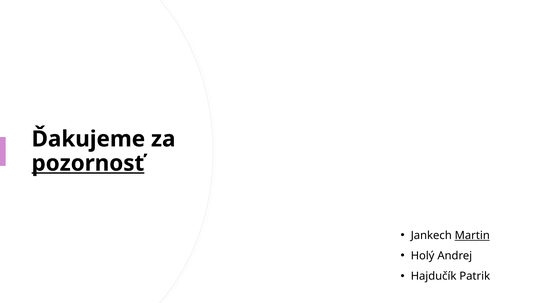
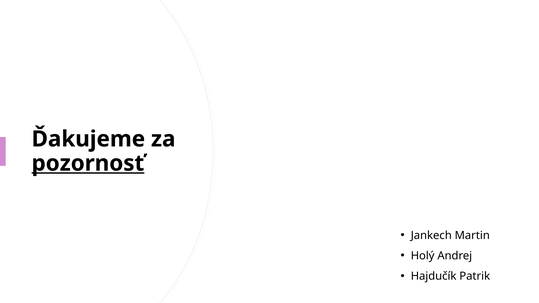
Martin underline: present -> none
